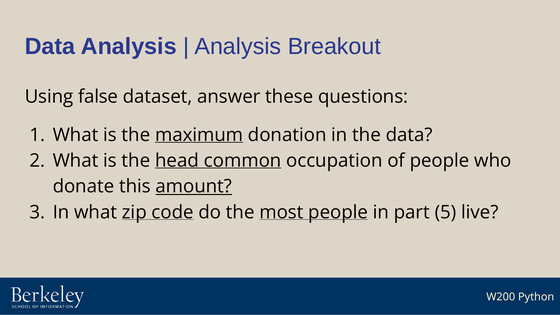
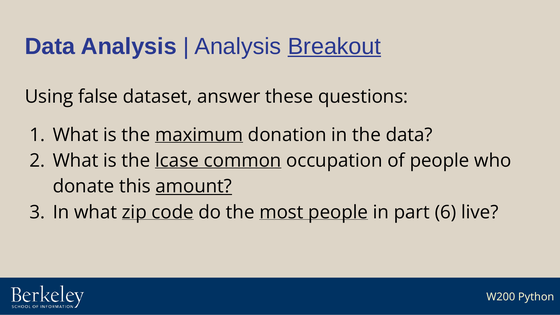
Breakout underline: none -> present
head: head -> lcase
5: 5 -> 6
